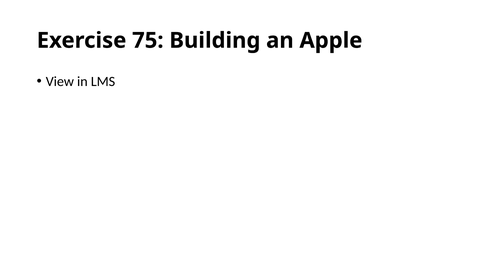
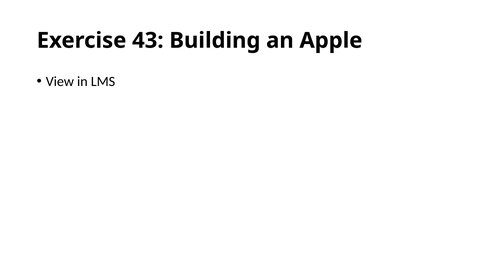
75: 75 -> 43
